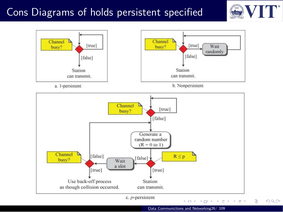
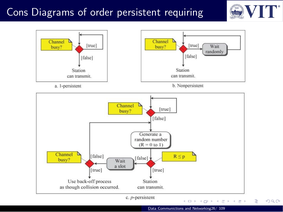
holds: holds -> order
specified: specified -> requiring
